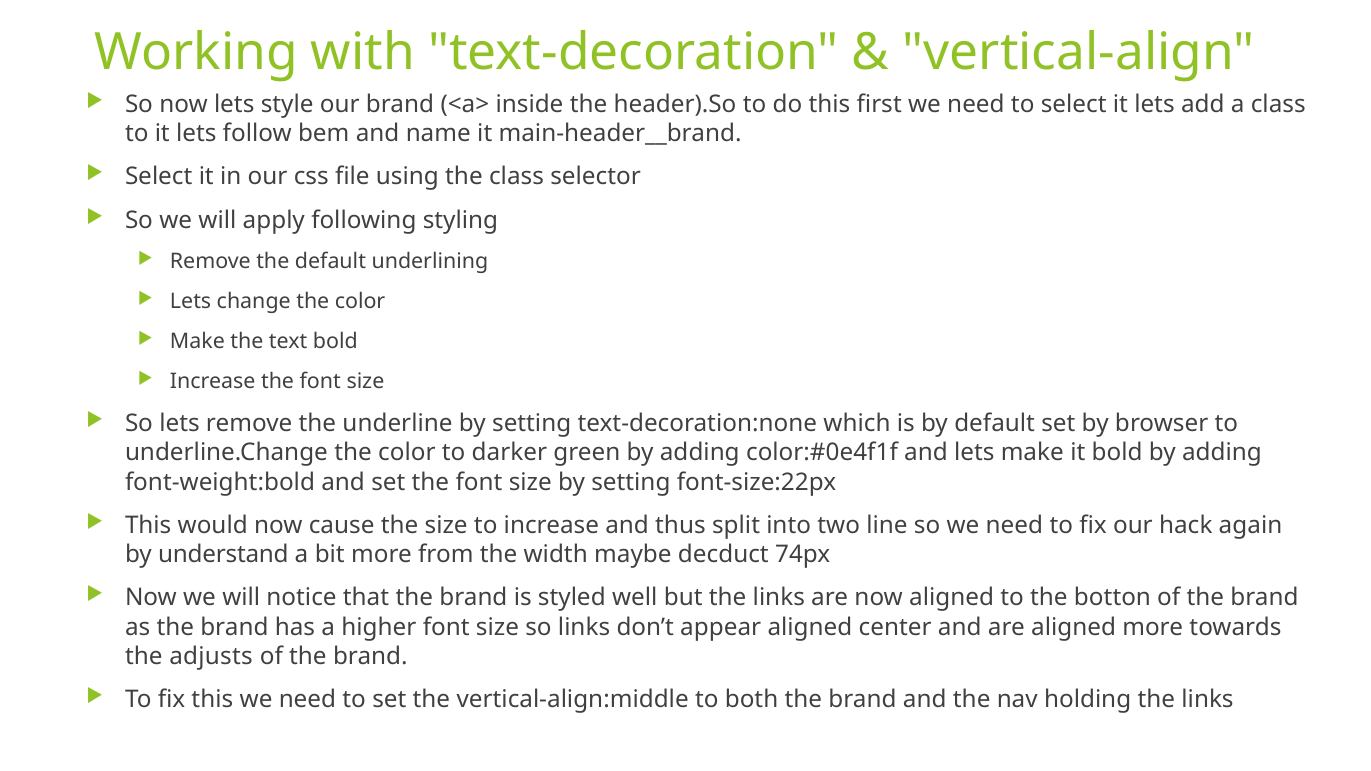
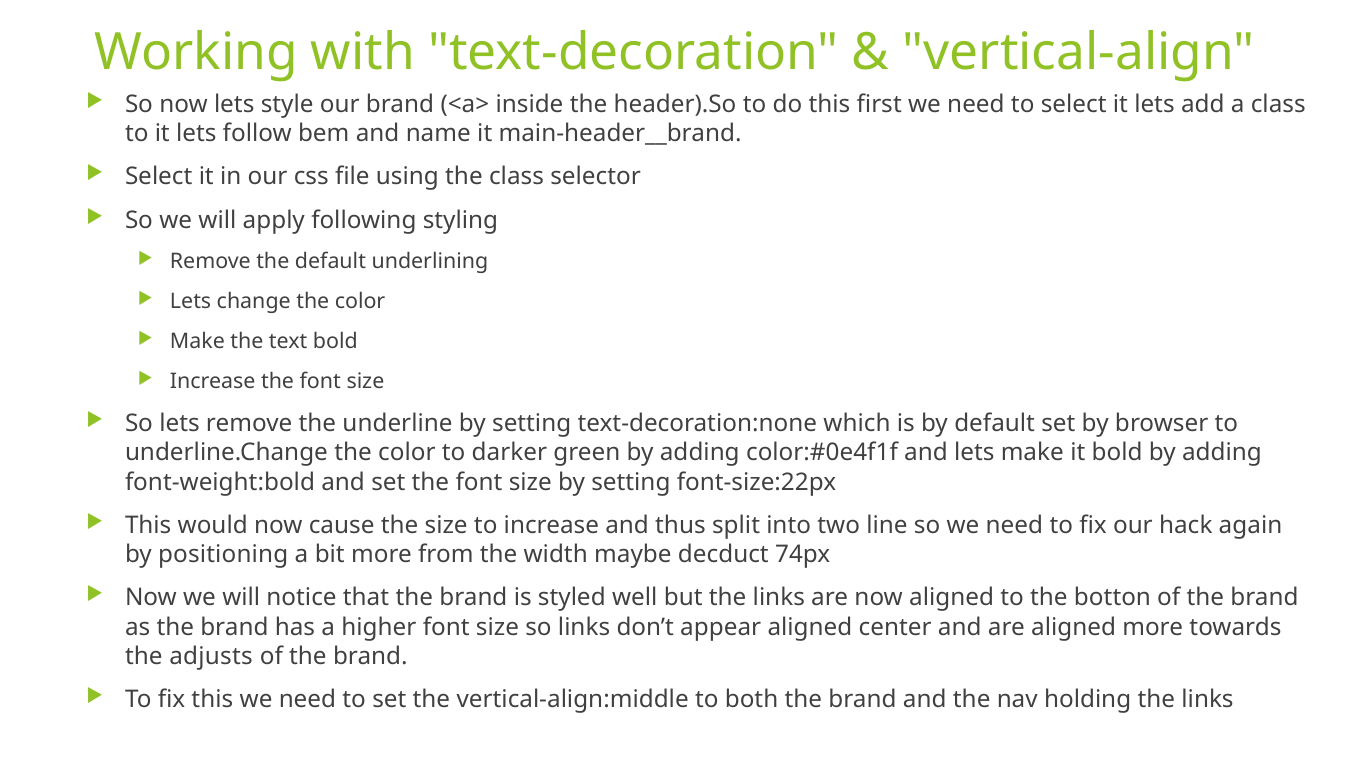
understand: understand -> positioning
